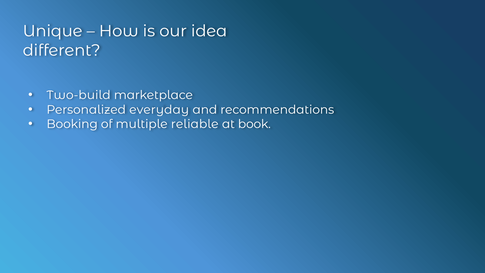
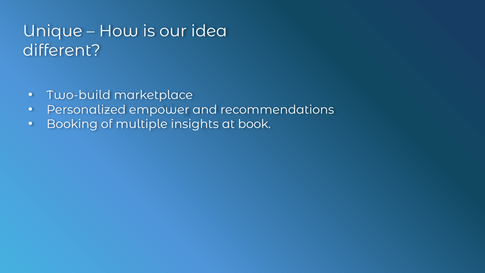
everyday: everyday -> empower
reliable: reliable -> insights
